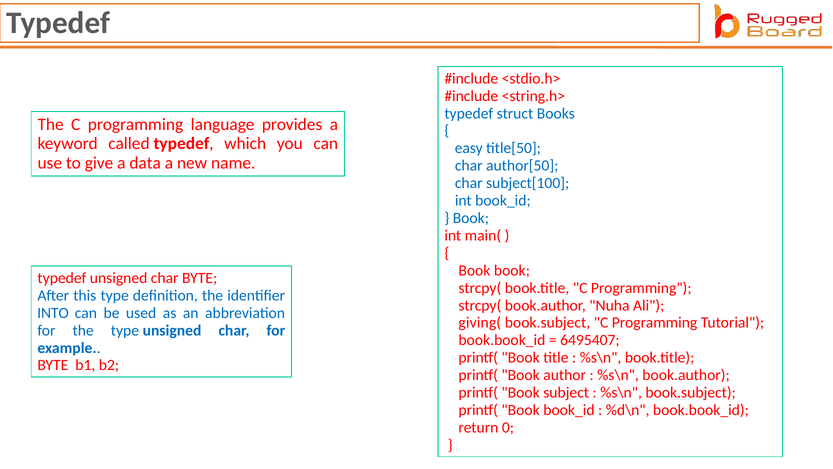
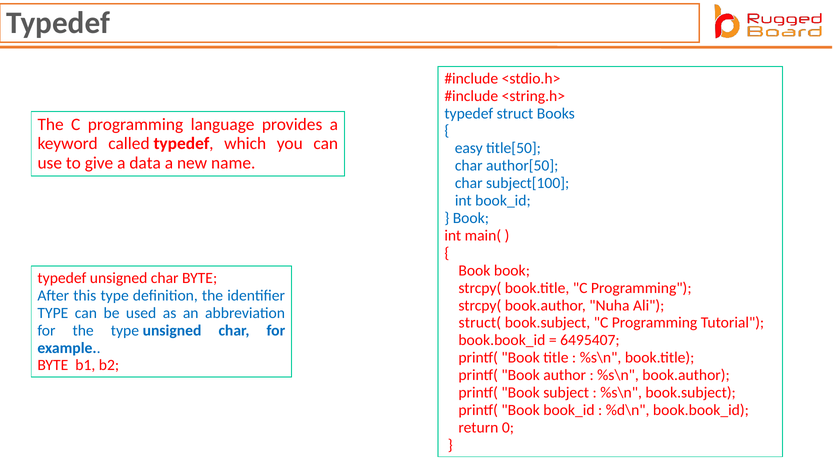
INTO at (53, 313): INTO -> TYPE
giving(: giving( -> struct(
